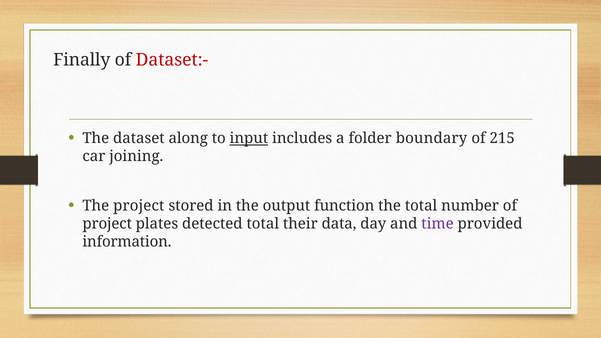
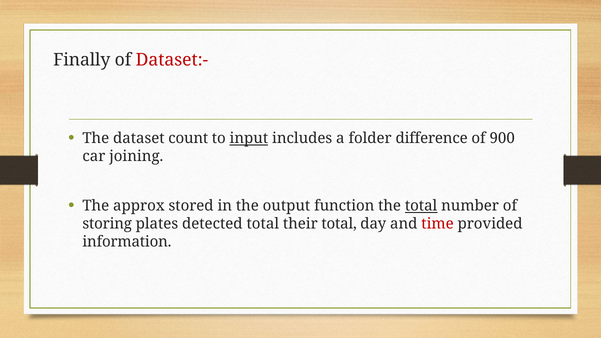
along: along -> count
boundary: boundary -> difference
215: 215 -> 900
The project: project -> approx
total at (421, 206) underline: none -> present
project at (107, 224): project -> storing
their data: data -> total
time colour: purple -> red
